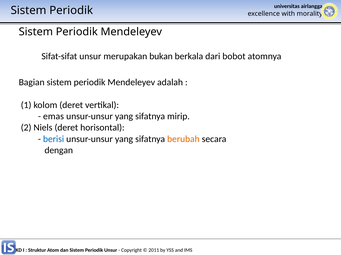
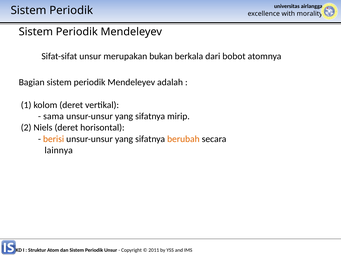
emas: emas -> sama
berisi colour: blue -> orange
dengan: dengan -> lainnya
